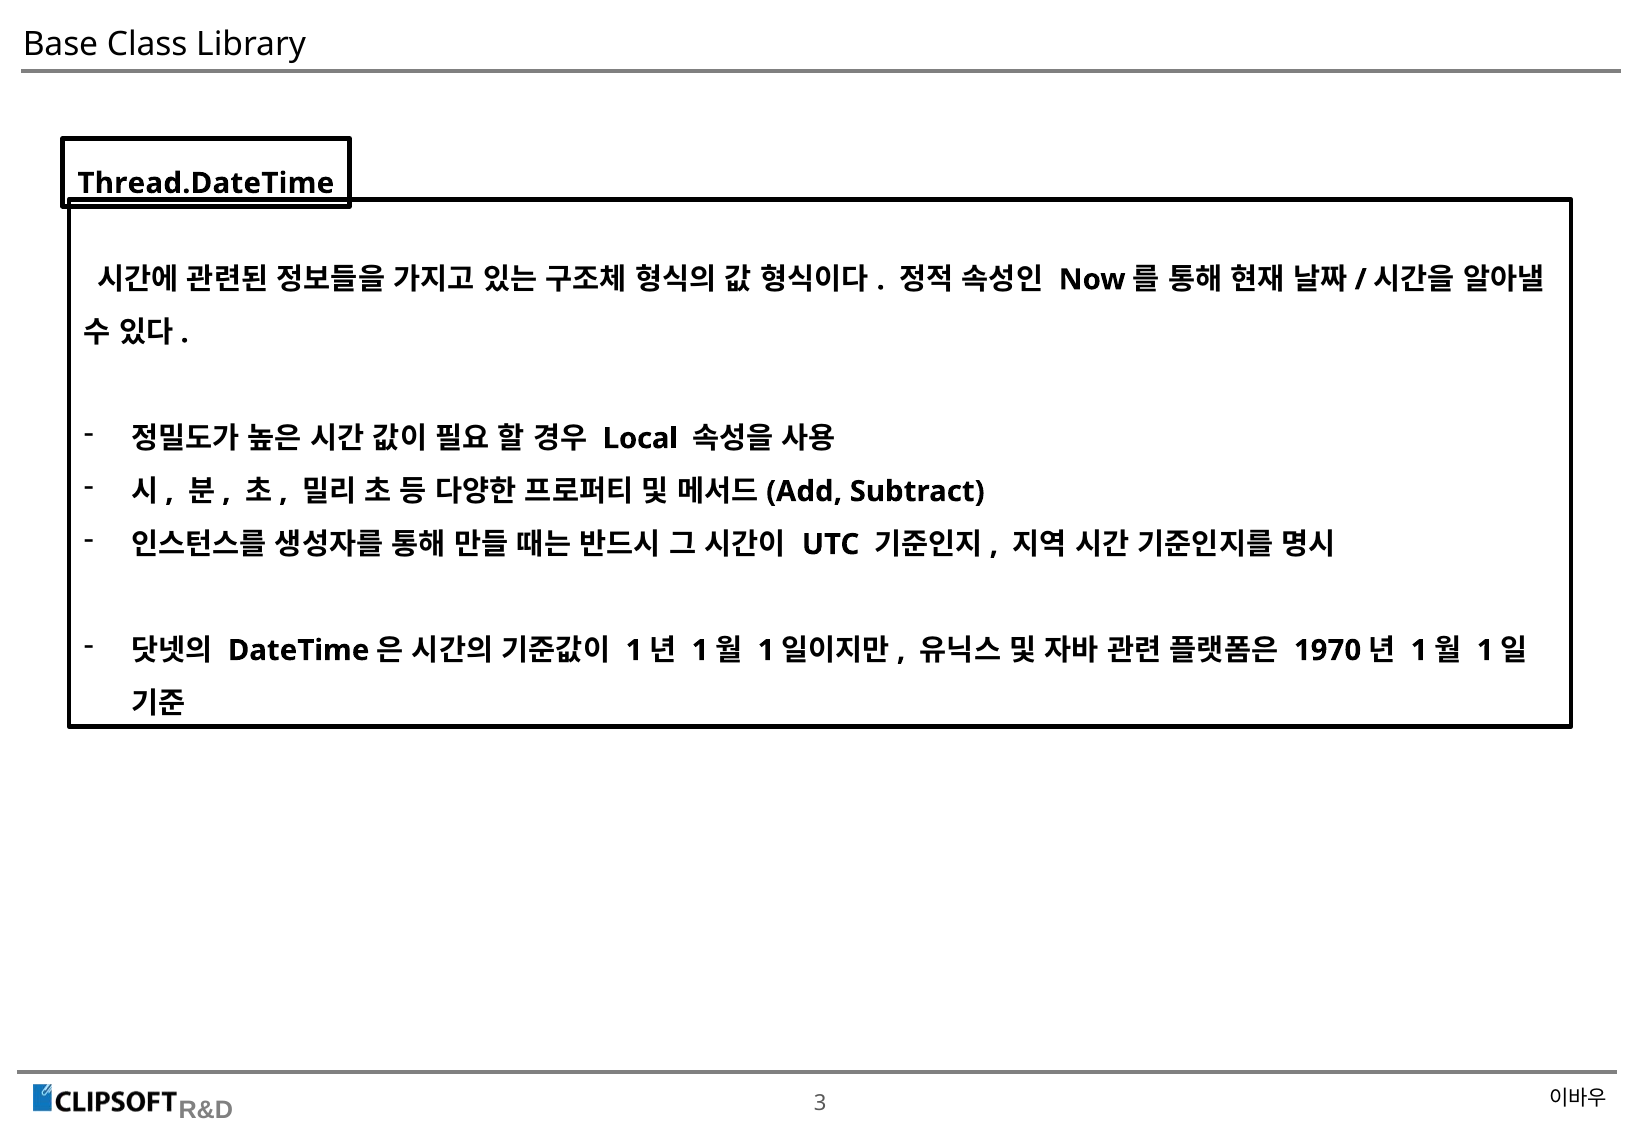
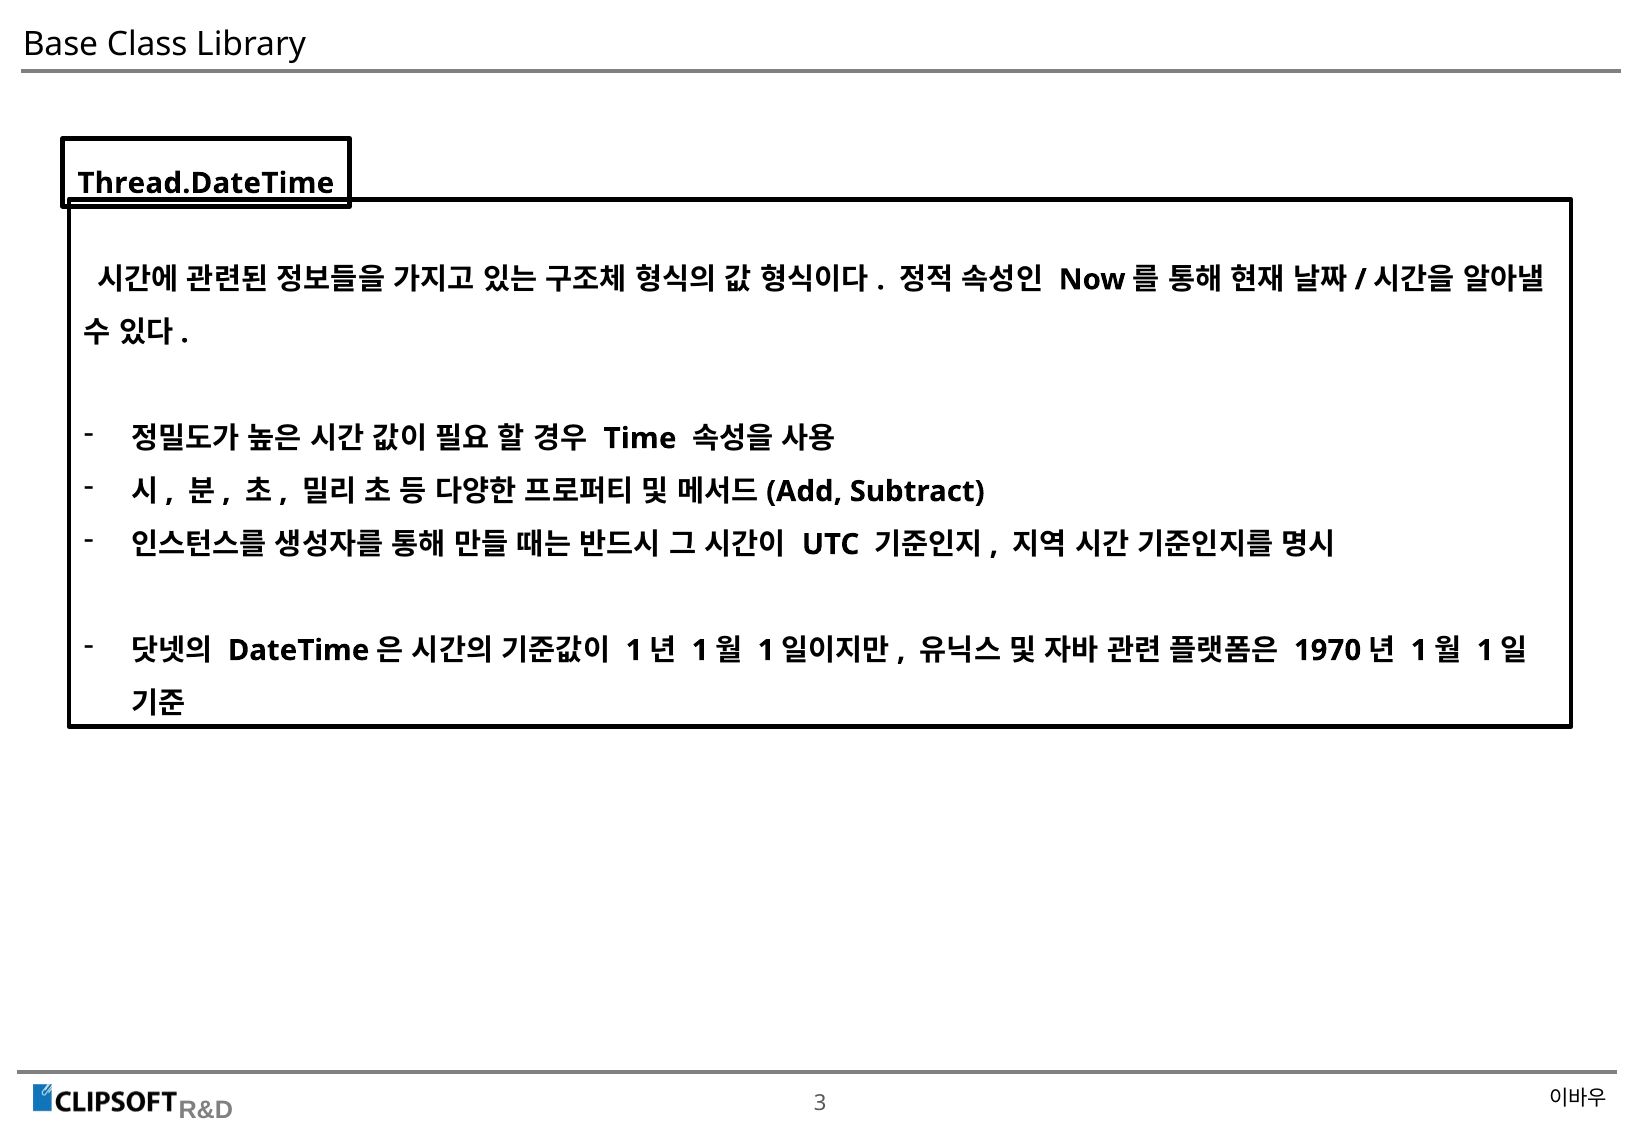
Local: Local -> Time
